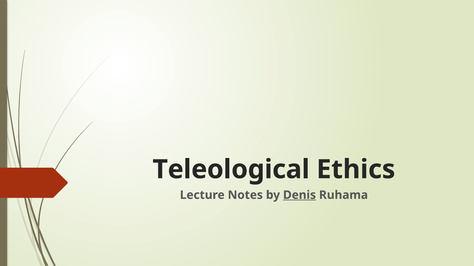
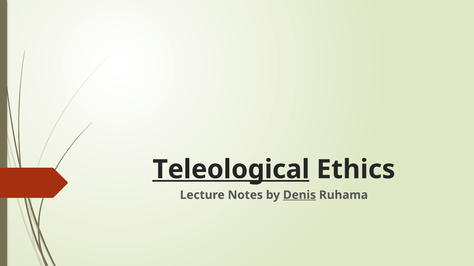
Teleological underline: none -> present
